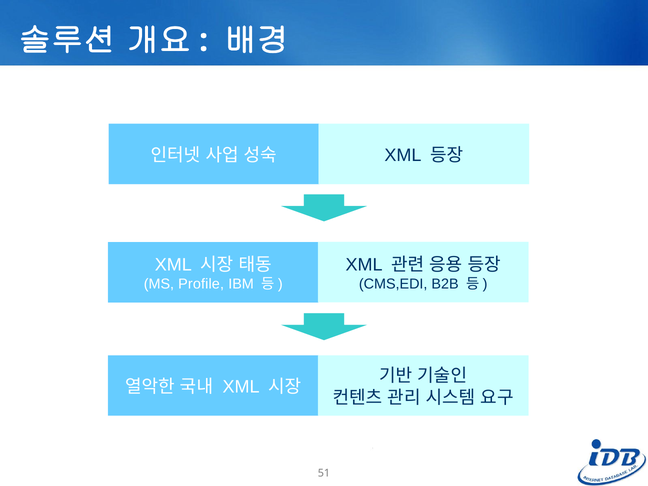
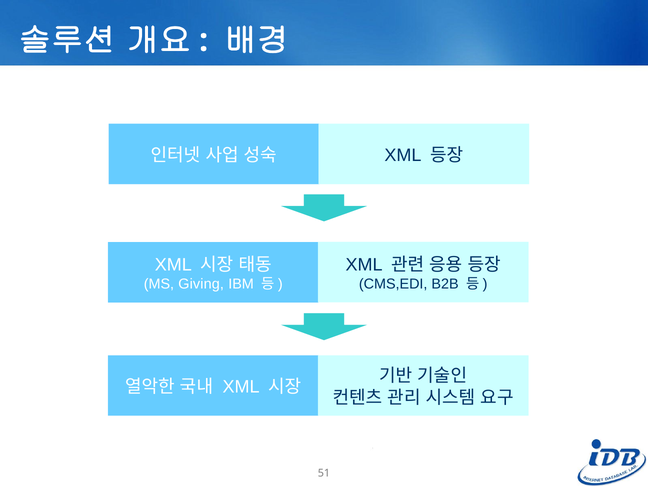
Profile: Profile -> Giving
